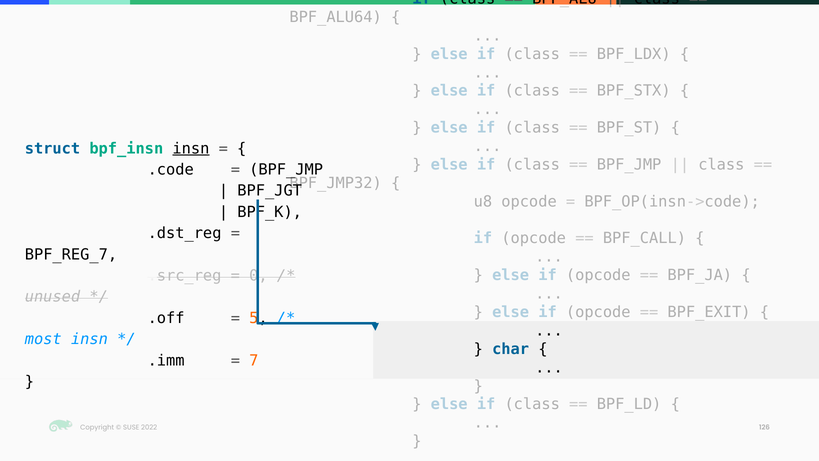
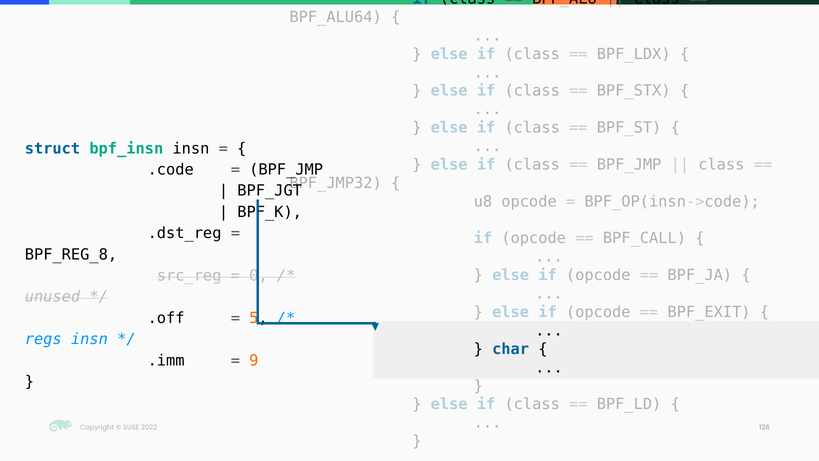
insn at (191, 148) underline: present -> none
BPF_REG_7: BPF_REG_7 -> BPF_REG_8
most: most -> regs
7: 7 -> 9
